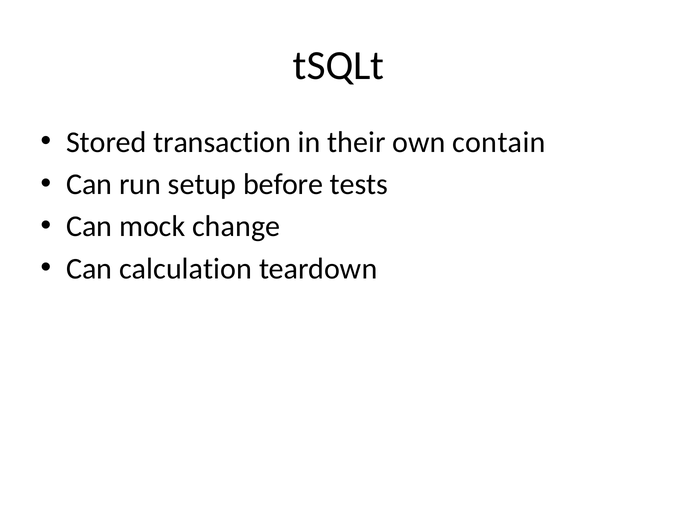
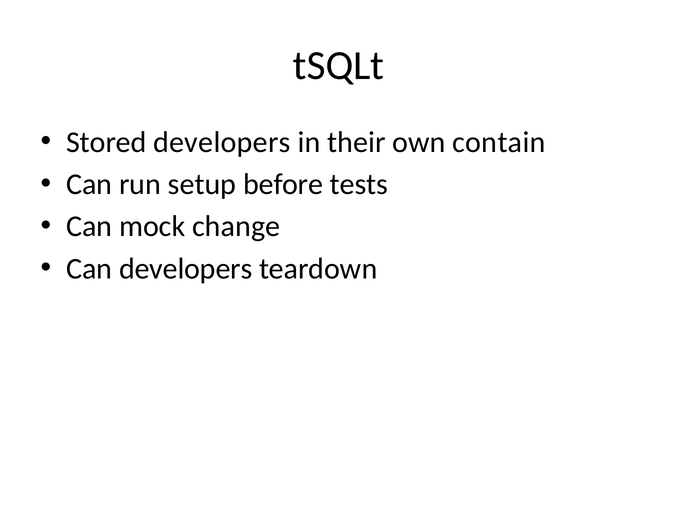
Stored transaction: transaction -> developers
Can calculation: calculation -> developers
